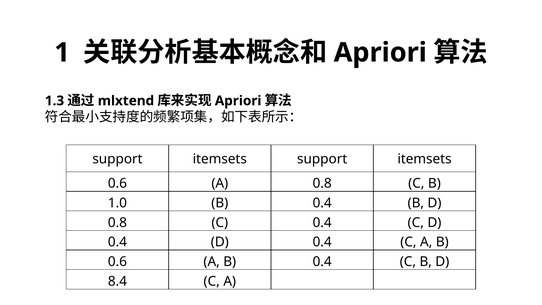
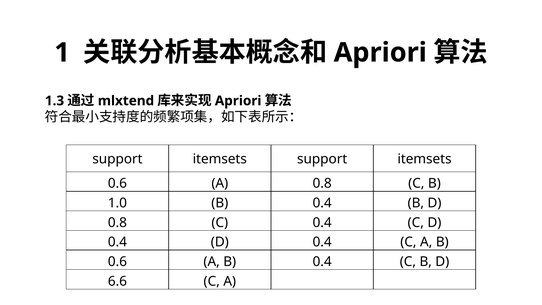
8.4: 8.4 -> 6.6
